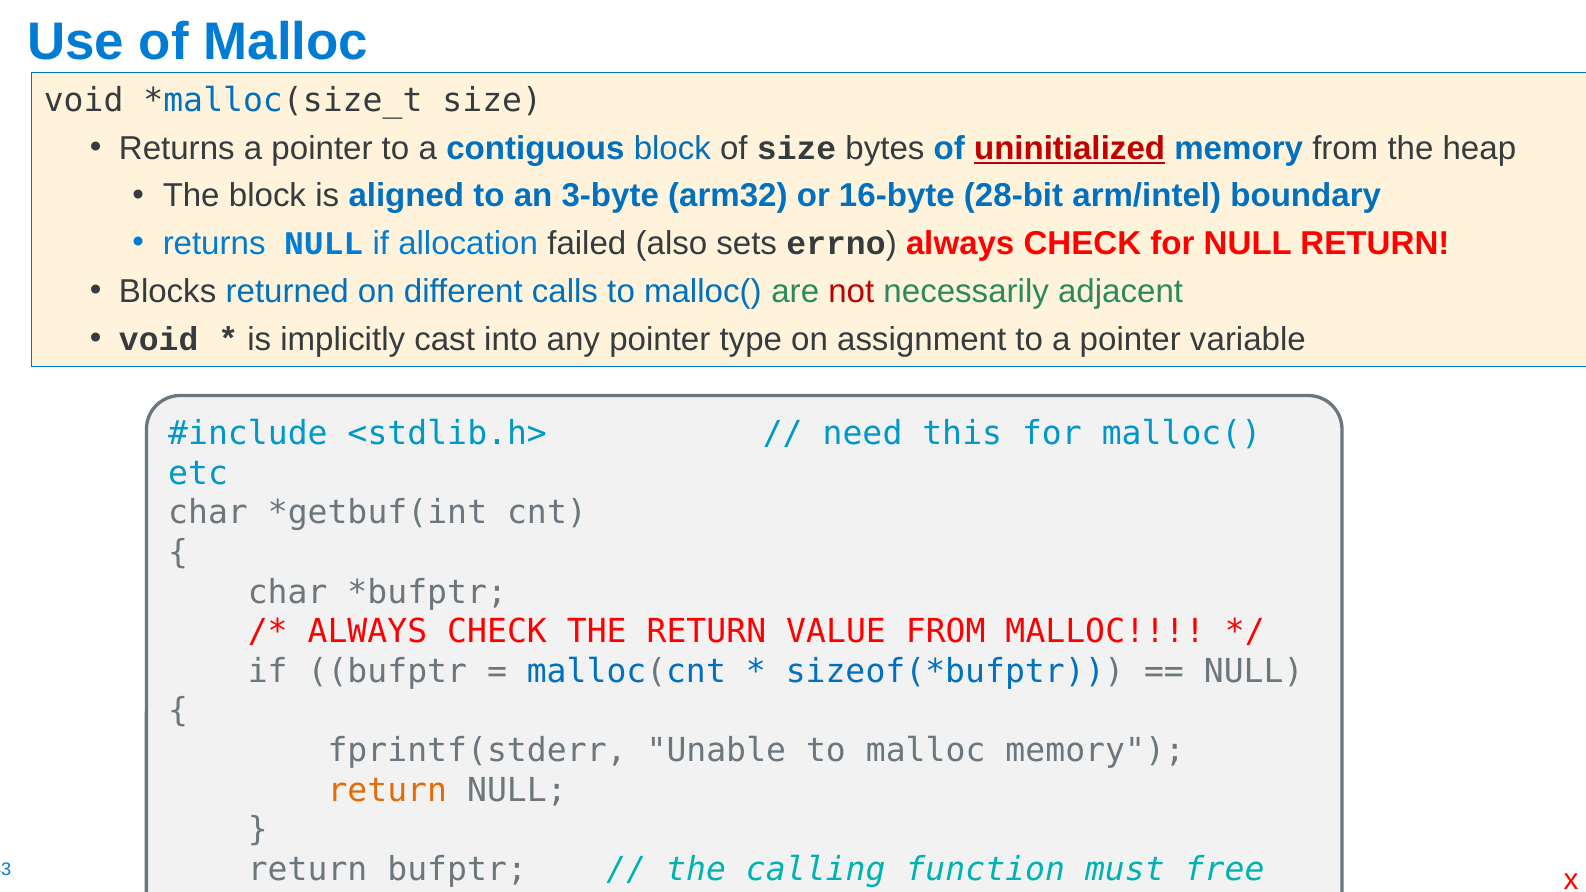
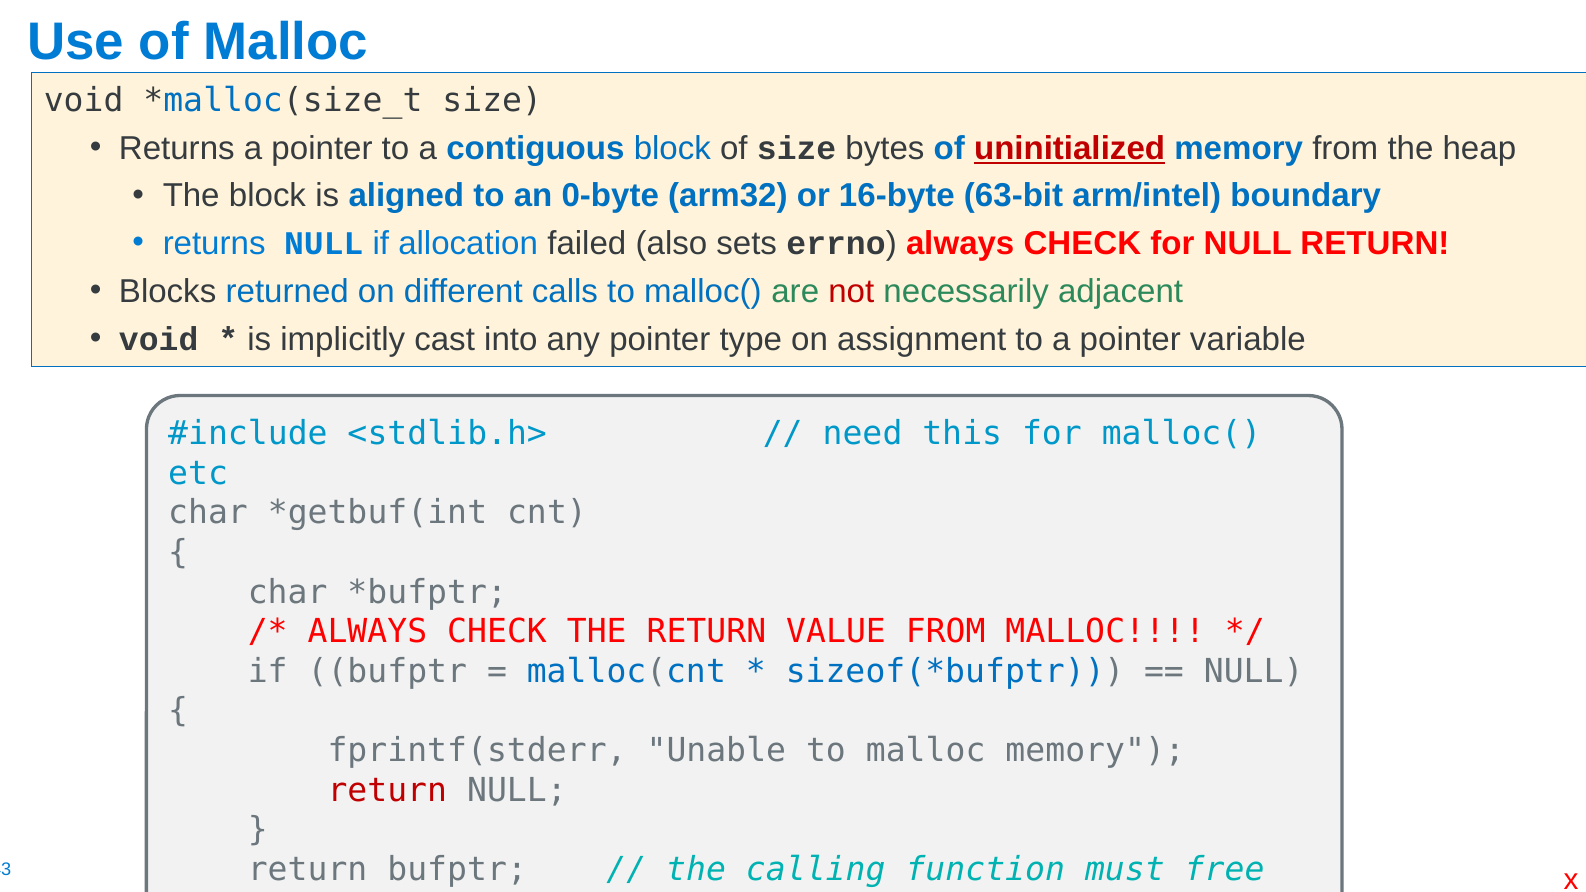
3-byte: 3-byte -> 0-byte
28-bit: 28-bit -> 63-bit
return at (387, 790) colour: orange -> red
